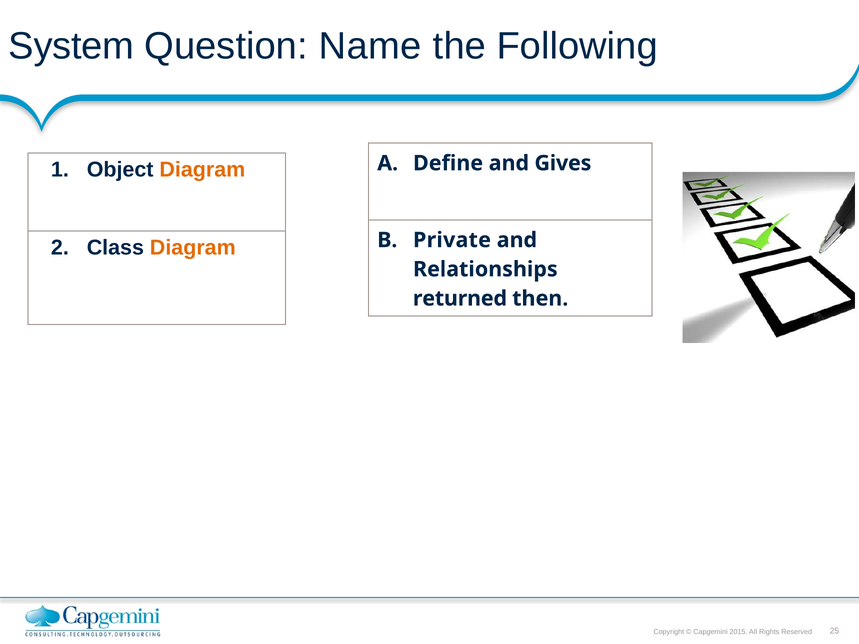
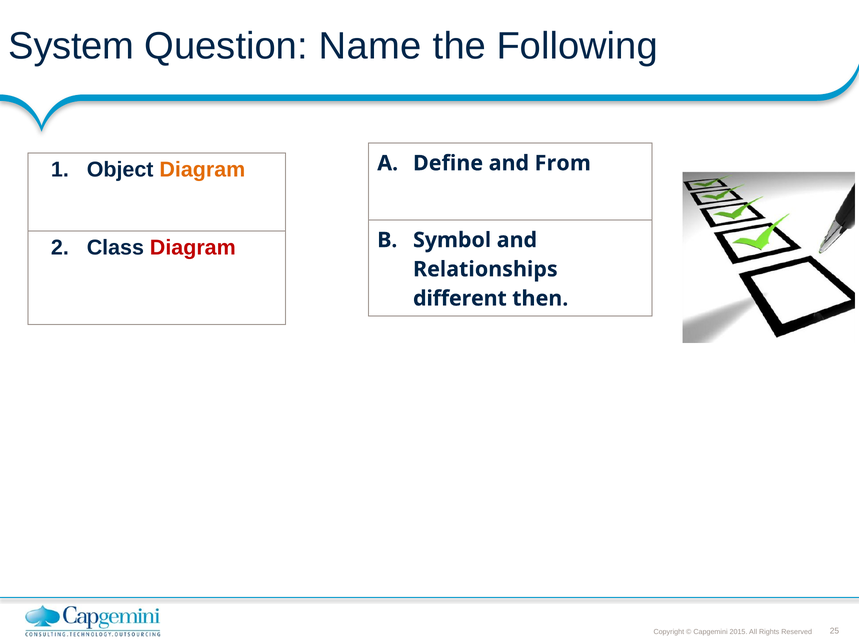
Gives: Gives -> From
Private: Private -> Symbol
Diagram at (193, 248) colour: orange -> red
returned: returned -> different
